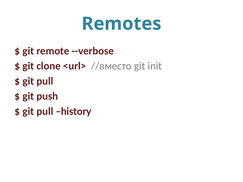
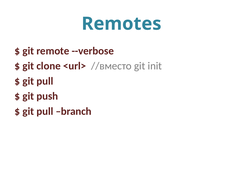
history: history -> branch
